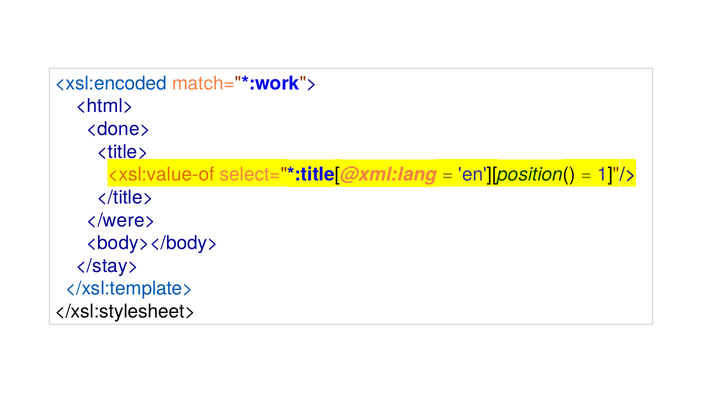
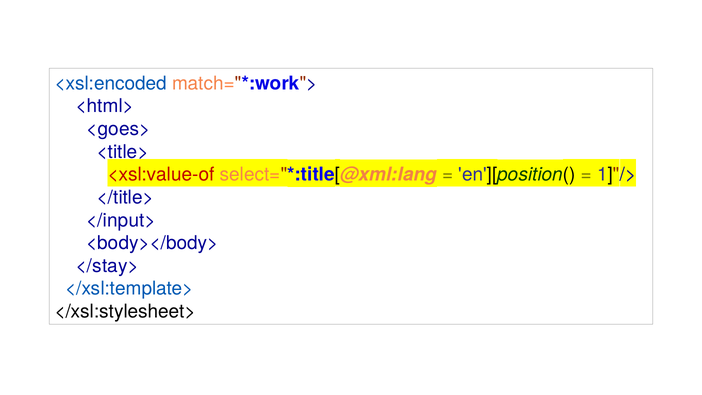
<done>: <done> -> <goes>
<xsl:value-of colour: orange -> red
</were>: </were> -> </input>
